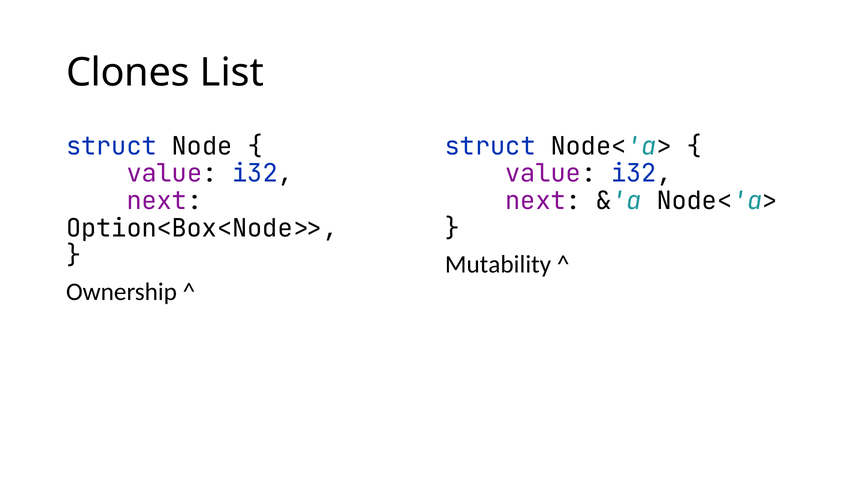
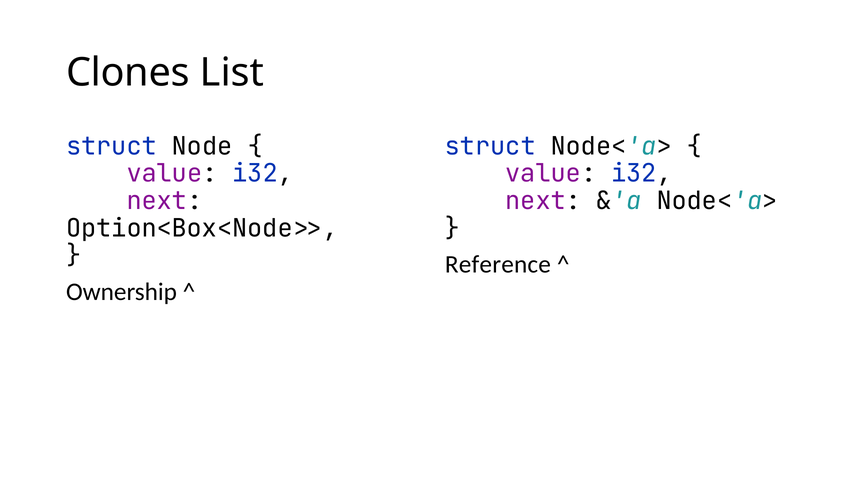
Mutability: Mutability -> Reference
